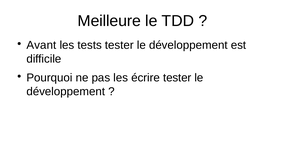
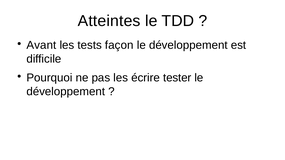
Meilleure: Meilleure -> Atteintes
tests tester: tester -> façon
